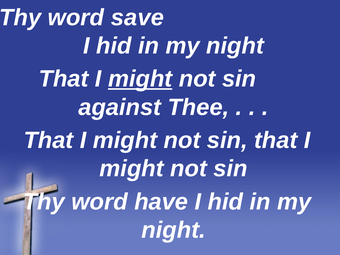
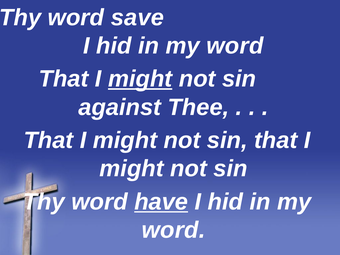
night at (235, 46): night -> word
have underline: none -> present
night at (174, 230): night -> word
